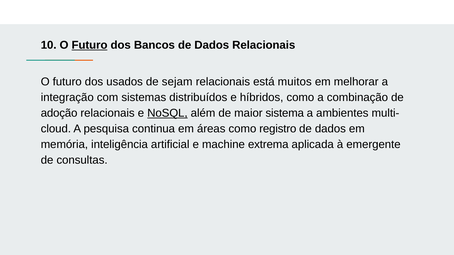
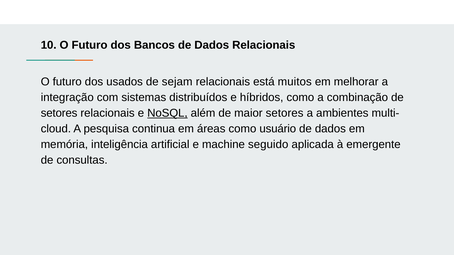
Futuro at (90, 45) underline: present -> none
adoção at (59, 113): adoção -> setores
maior sistema: sistema -> setores
registro: registro -> usuário
extrema: extrema -> seguido
